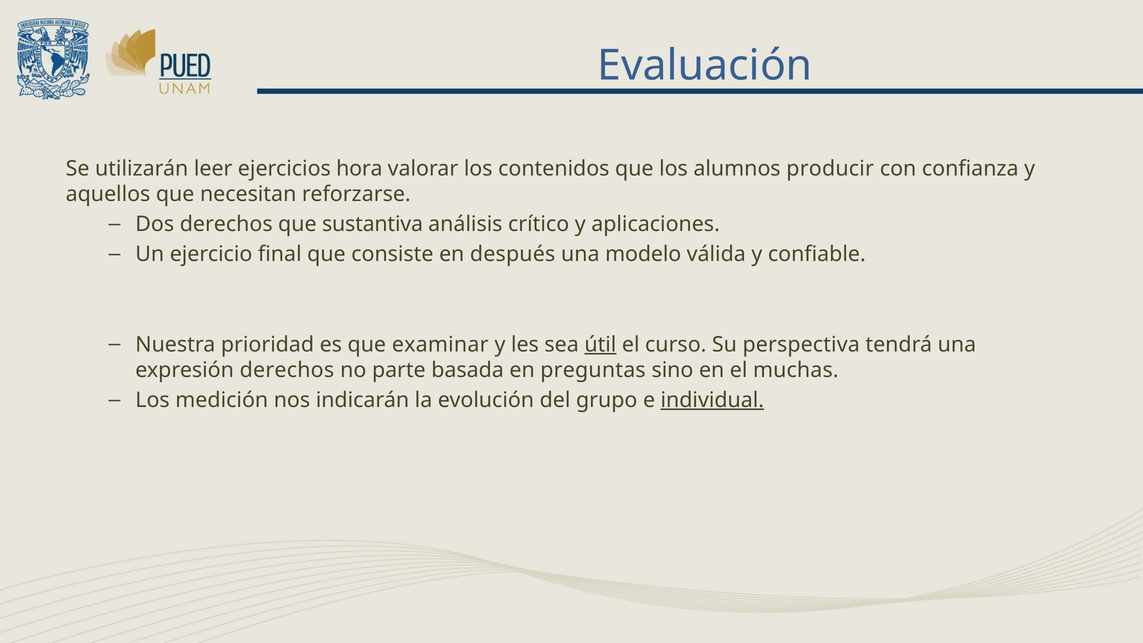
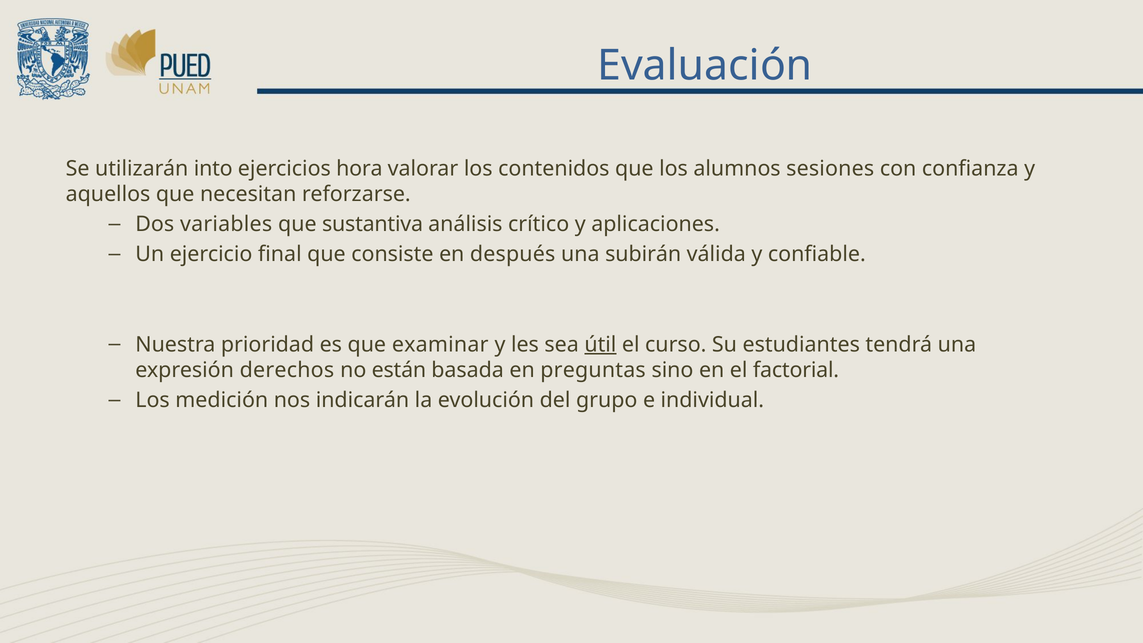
leer: leer -> into
producir: producir -> sesiones
Dos derechos: derechos -> variables
modelo: modelo -> subirán
perspectiva: perspectiva -> estudiantes
parte: parte -> están
muchas: muchas -> factorial
individual underline: present -> none
